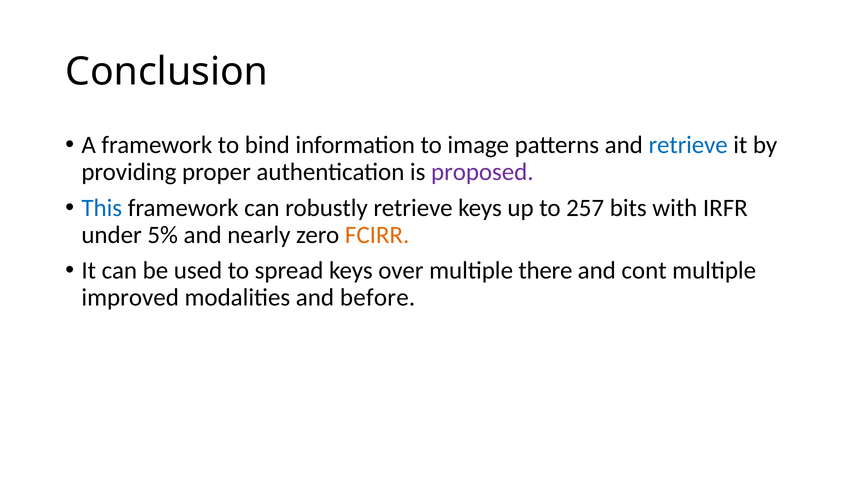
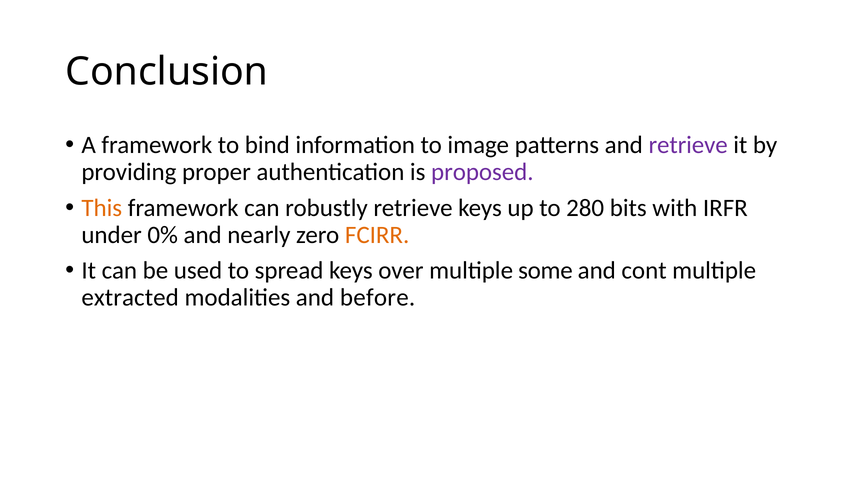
retrieve at (688, 145) colour: blue -> purple
This colour: blue -> orange
257: 257 -> 280
5%: 5% -> 0%
there: there -> some
improved: improved -> extracted
